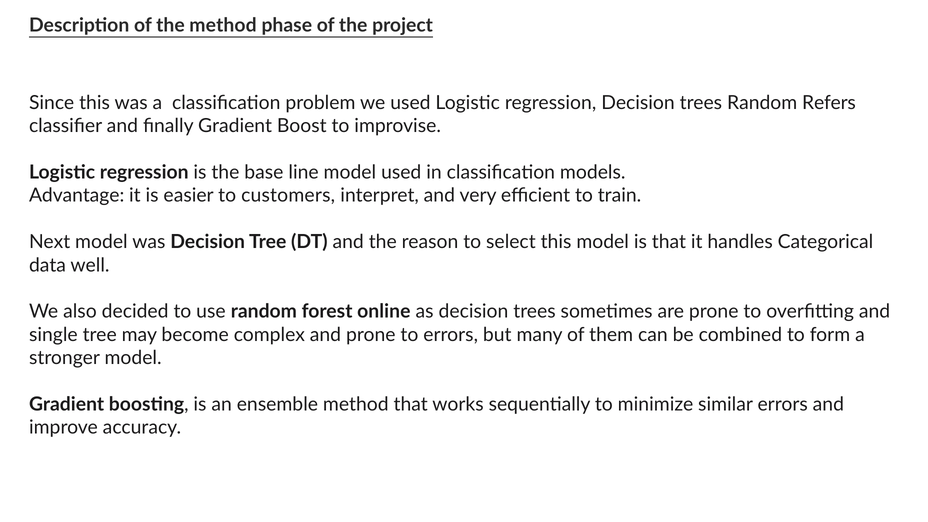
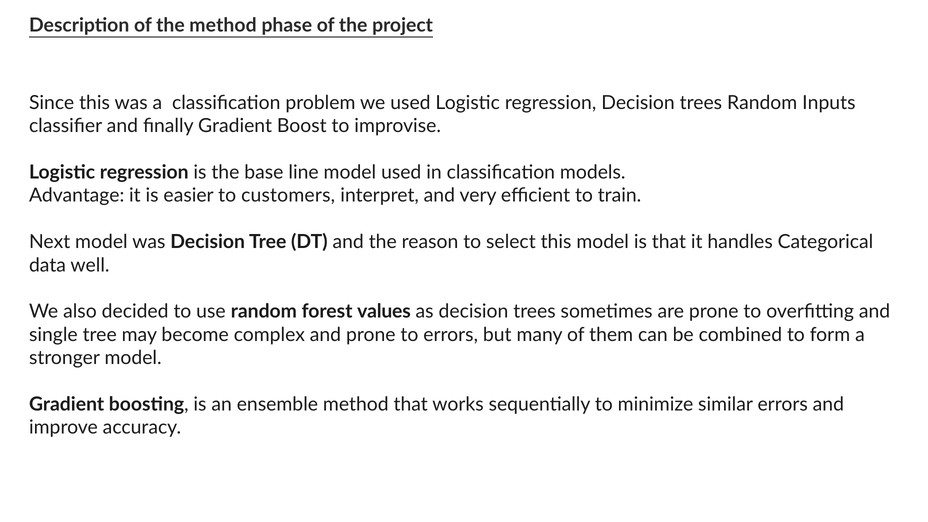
Refers: Refers -> Inputs
online: online -> values
